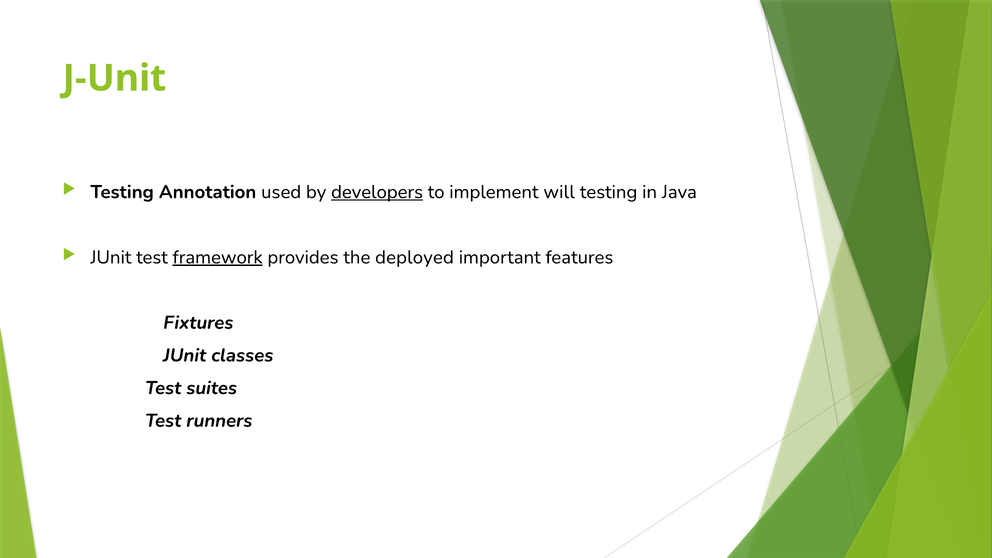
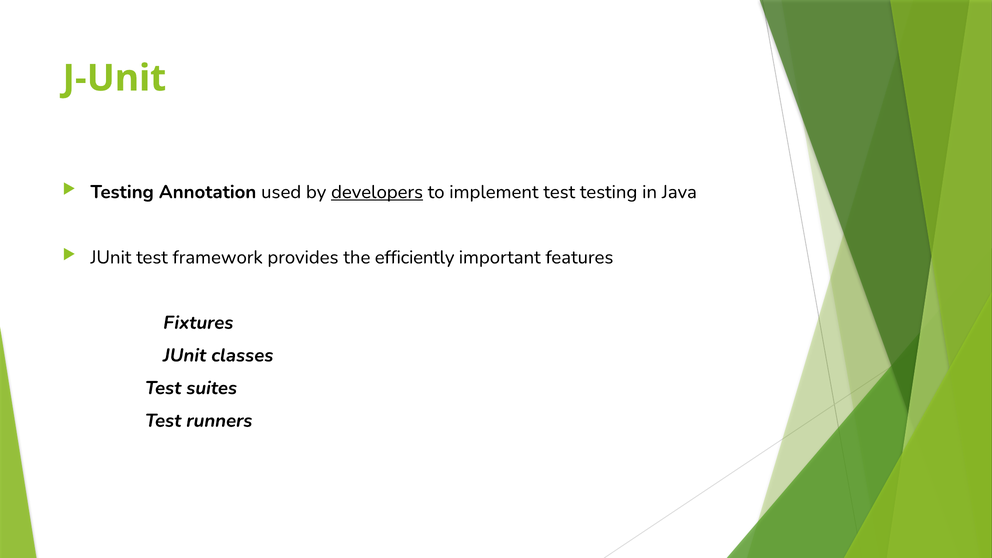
implement will: will -> test
framework underline: present -> none
deployed: deployed -> efficiently
